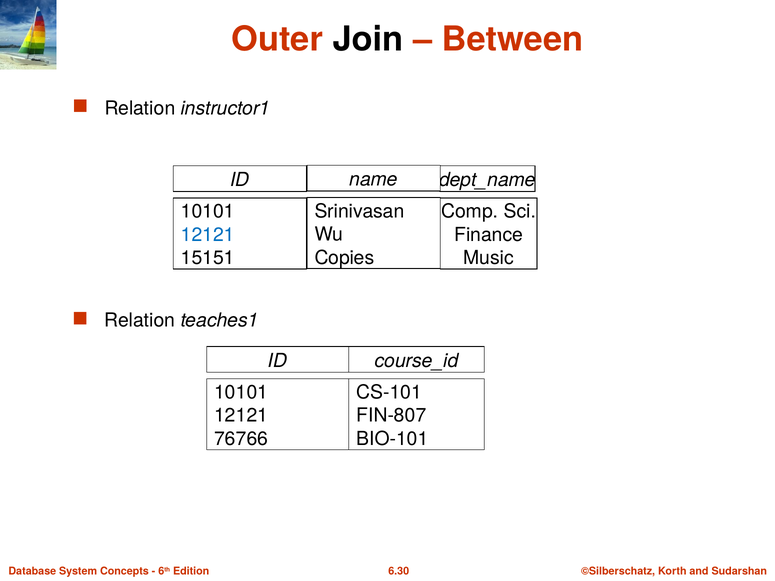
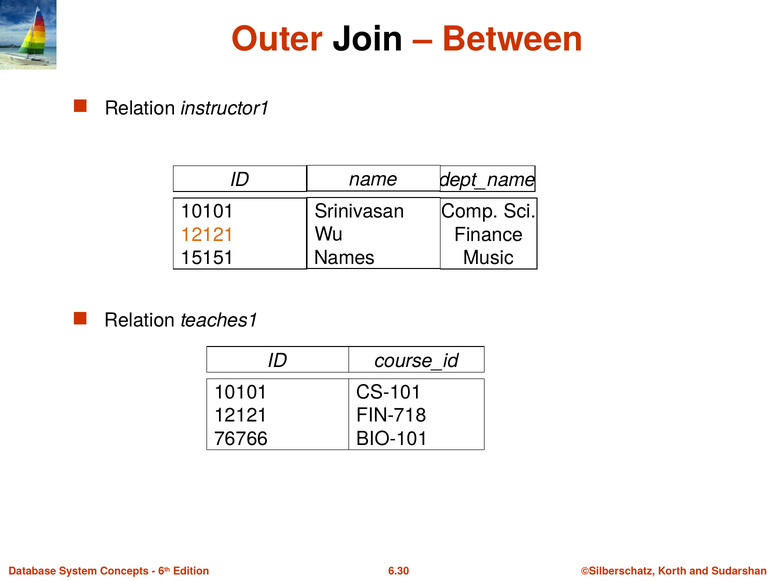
12121 at (208, 235) colour: blue -> orange
Copies: Copies -> Names
FIN-807: FIN-807 -> FIN-718
